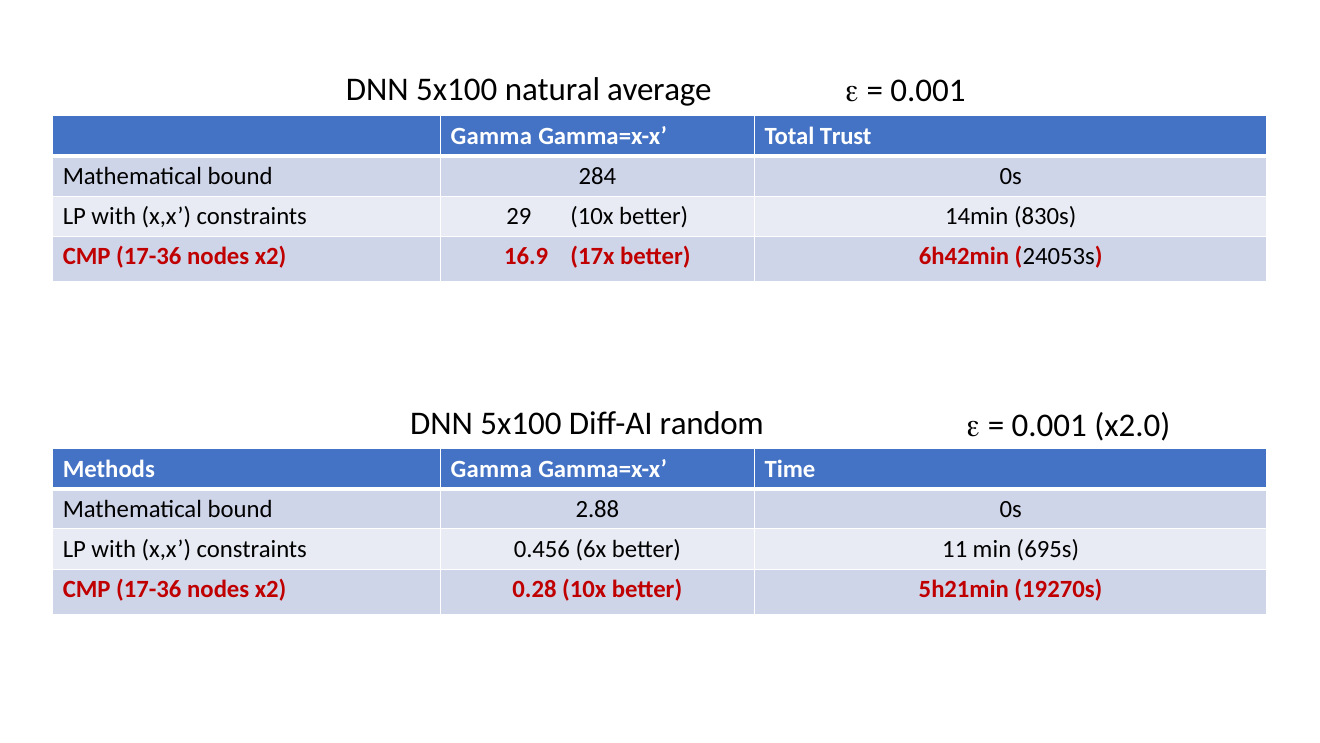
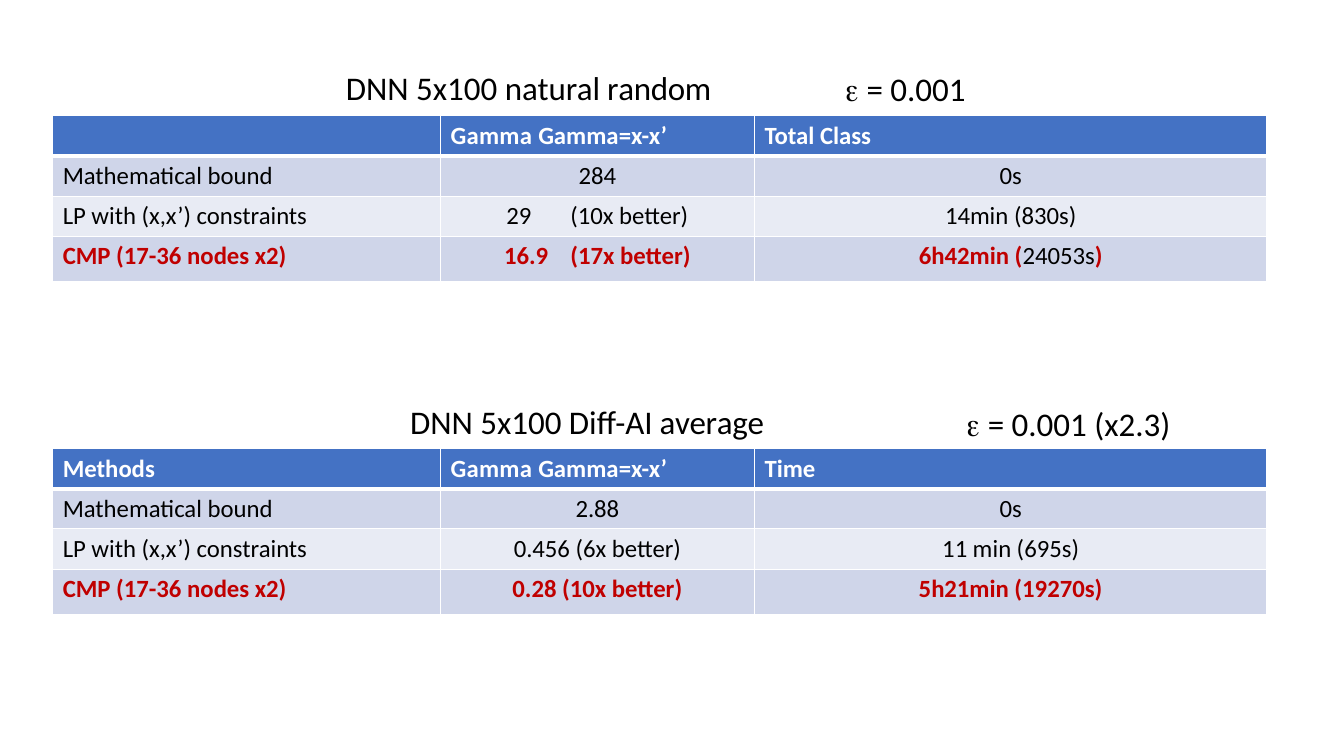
average: average -> random
Trust: Trust -> Class
random: random -> average
x2.0: x2.0 -> x2.3
